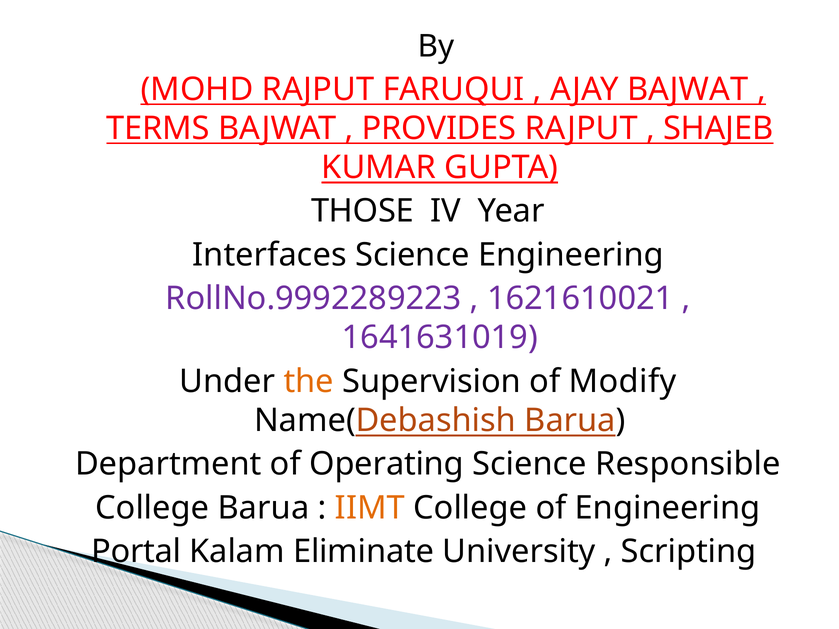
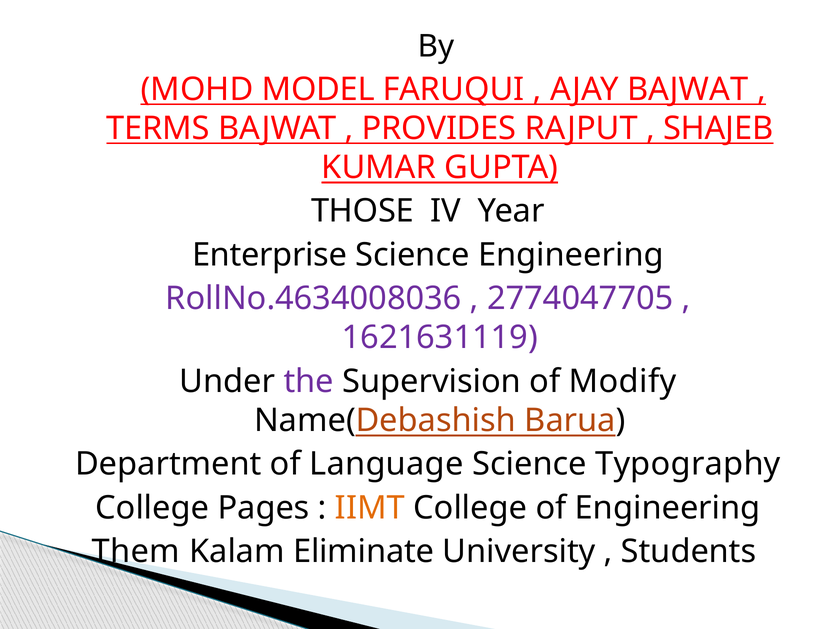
MOHD RAJPUT: RAJPUT -> MODEL
Interfaces: Interfaces -> Enterprise
RollNo.9992289223: RollNo.9992289223 -> RollNo.4634008036
1621610021: 1621610021 -> 2774047705
1641631019: 1641631019 -> 1621631119
the colour: orange -> purple
Operating: Operating -> Language
Responsible: Responsible -> Typography
College Barua: Barua -> Pages
Portal: Portal -> Them
Scripting: Scripting -> Students
